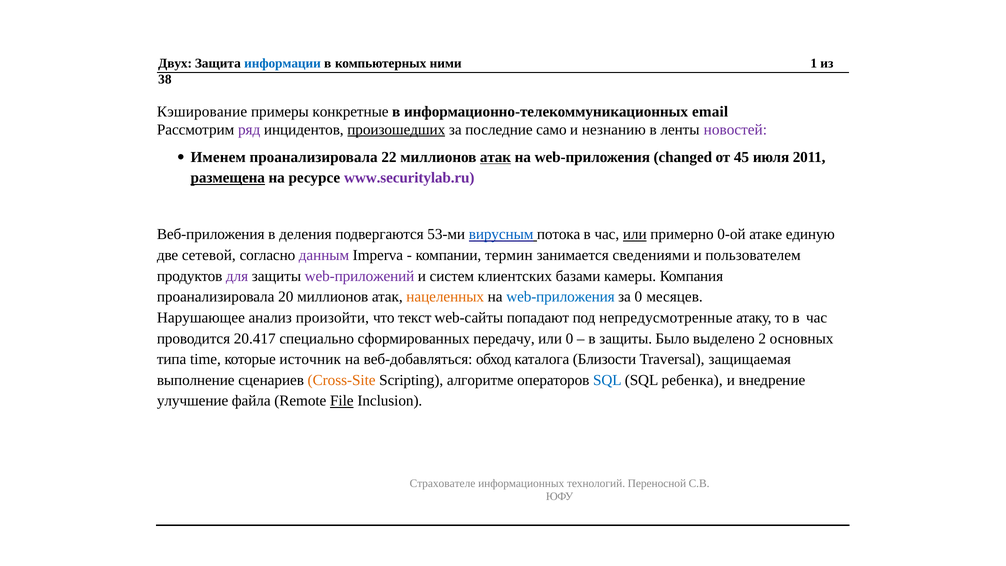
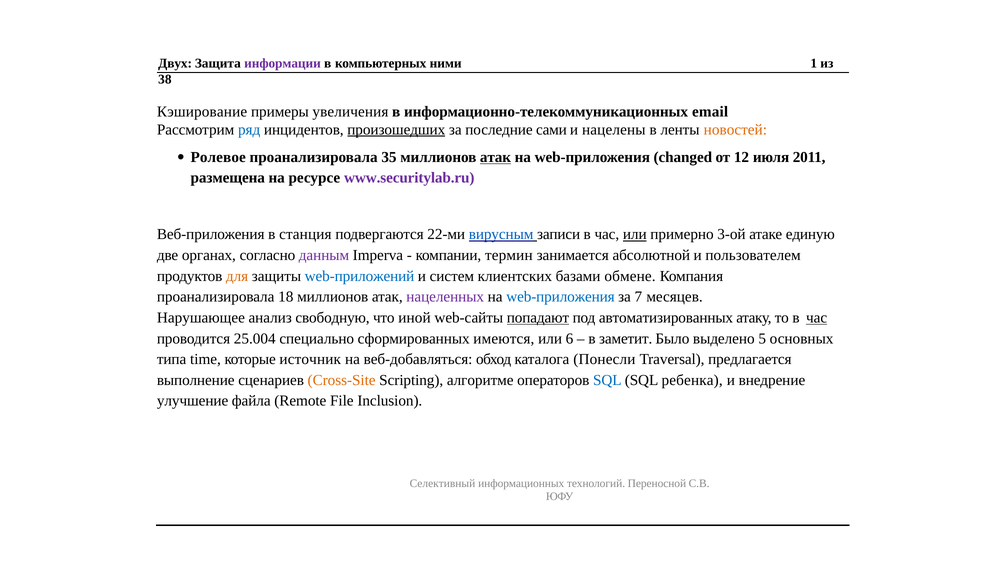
информации colour: blue -> purple
конкретные: конкретные -> увеличения
ряд colour: purple -> blue
само: само -> сами
незнанию: незнанию -> нацелены
новостей colour: purple -> orange
Именем: Именем -> Ролевое
22: 22 -> 35
45: 45 -> 12
размещена underline: present -> none
деления: деления -> станция
53-ми: 53-ми -> 22-ми
потока: потока -> записи
0-ой: 0-ой -> 3-ой
сетевой: сетевой -> органах
сведениями: сведениями -> абсолютной
для colour: purple -> orange
web-приложений colour: purple -> blue
камеры: камеры -> обмене
20: 20 -> 18
нацеленных colour: orange -> purple
за 0: 0 -> 7
произойти: произойти -> свободную
текст: текст -> иной
попадают underline: none -> present
непредусмотренные: непредусмотренные -> автоматизированных
час at (817, 318) underline: none -> present
20.417: 20.417 -> 25.004
передачу: передачу -> имеются
или 0: 0 -> 6
в защиты: защиты -> заметит
2: 2 -> 5
Близости: Близости -> Понесли
защищаемая: защищаемая -> предлагается
File underline: present -> none
Страхователе: Страхователе -> Селективный
